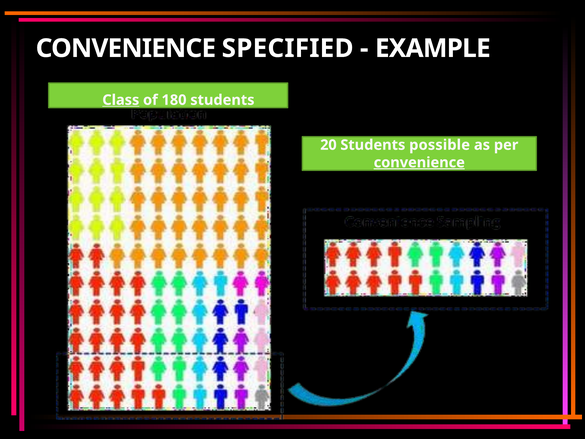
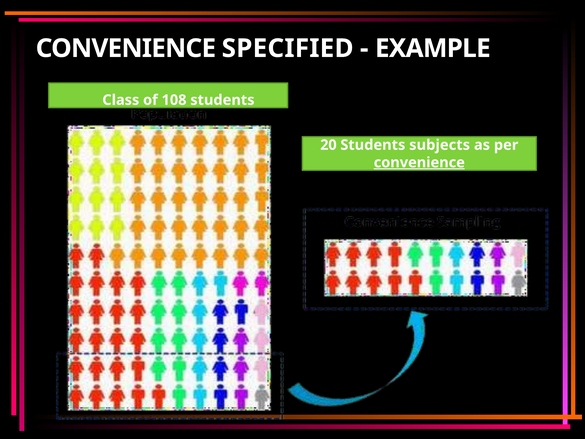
Class underline: present -> none
180: 180 -> 108
possible: possible -> subjects
